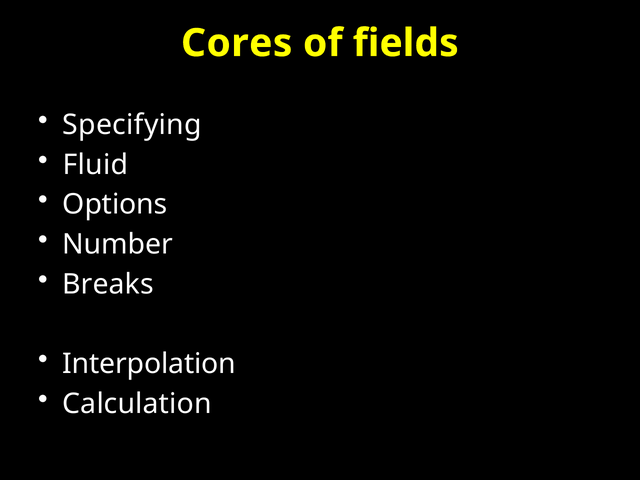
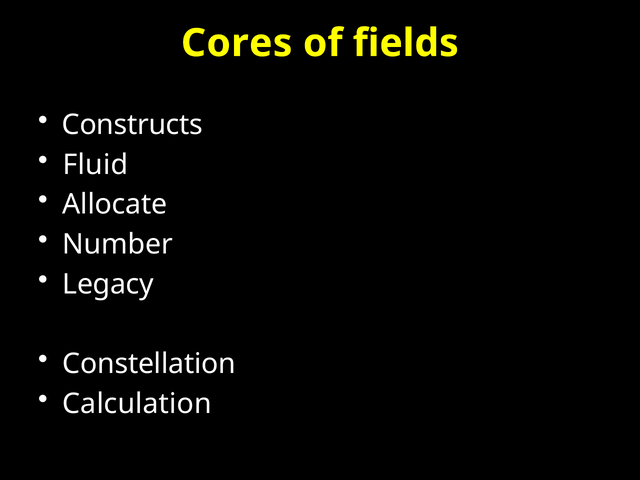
Specifying: Specifying -> Constructs
Options: Options -> Allocate
Breaks: Breaks -> Legacy
Interpolation: Interpolation -> Constellation
